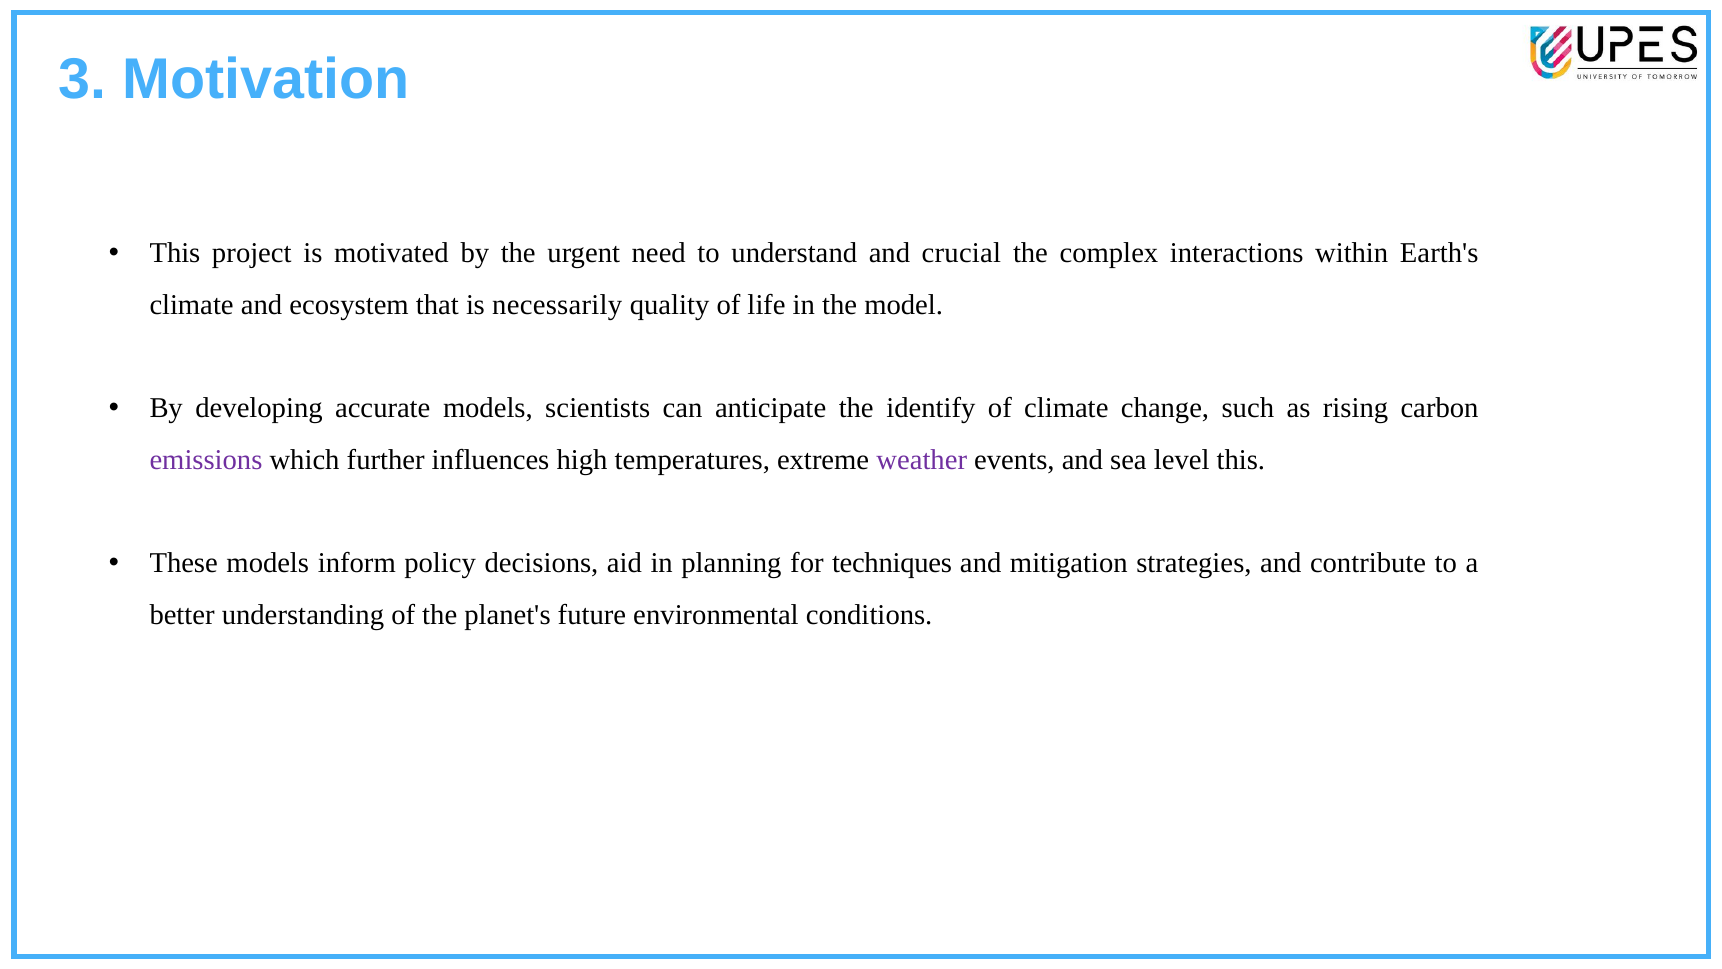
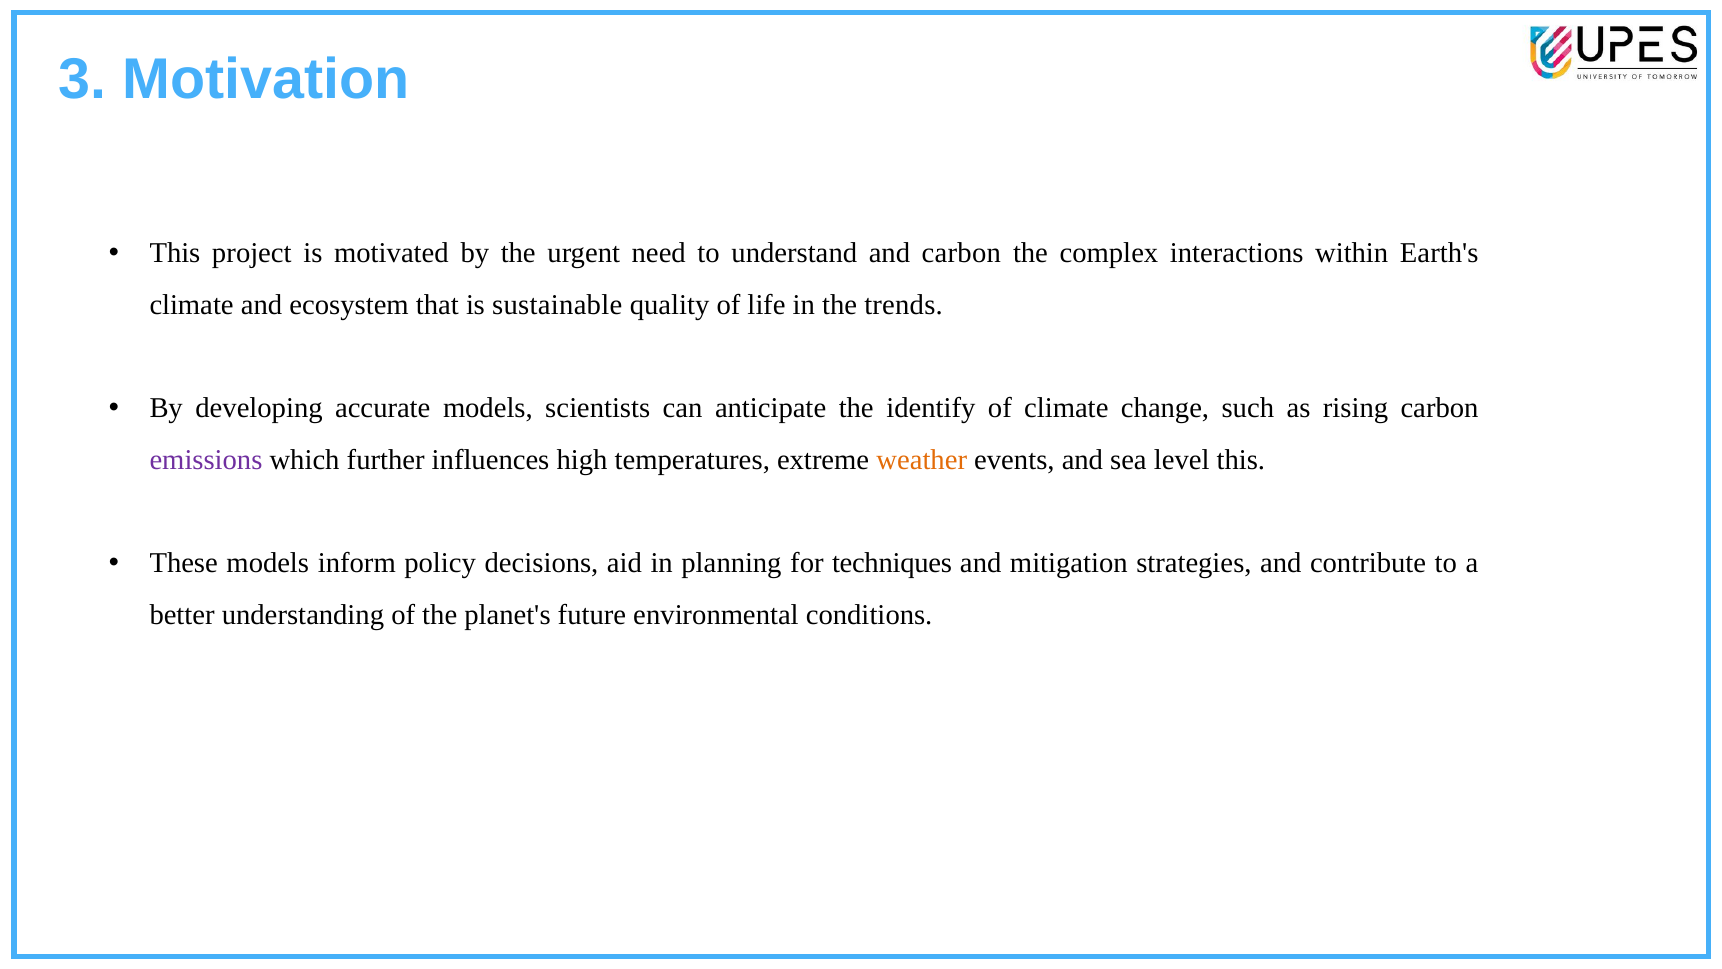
and crucial: crucial -> carbon
necessarily: necessarily -> sustainable
model: model -> trends
weather colour: purple -> orange
